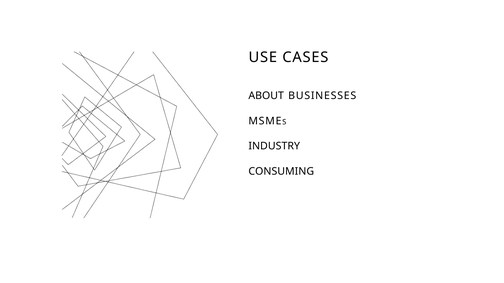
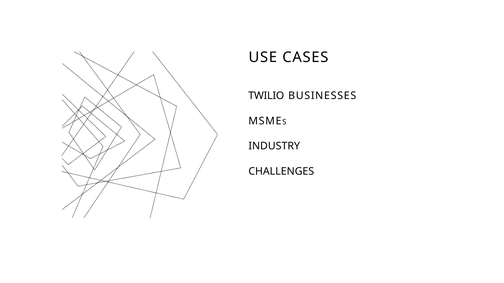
ABOUT: ABOUT -> TWILIO
CONSUMING: CONSUMING -> CHALLENGES
